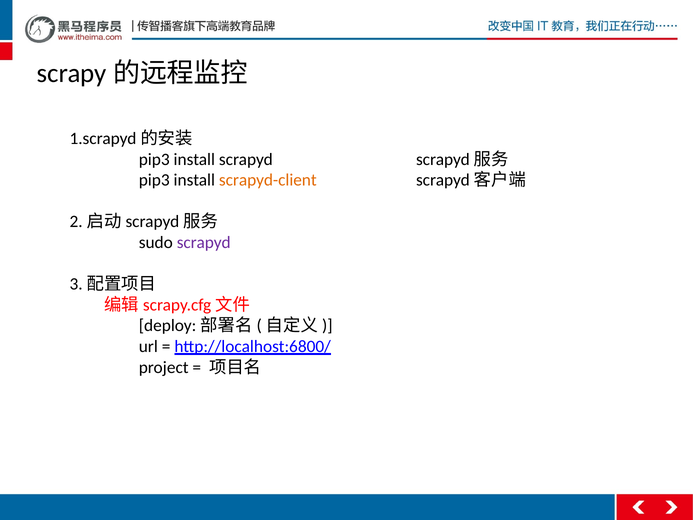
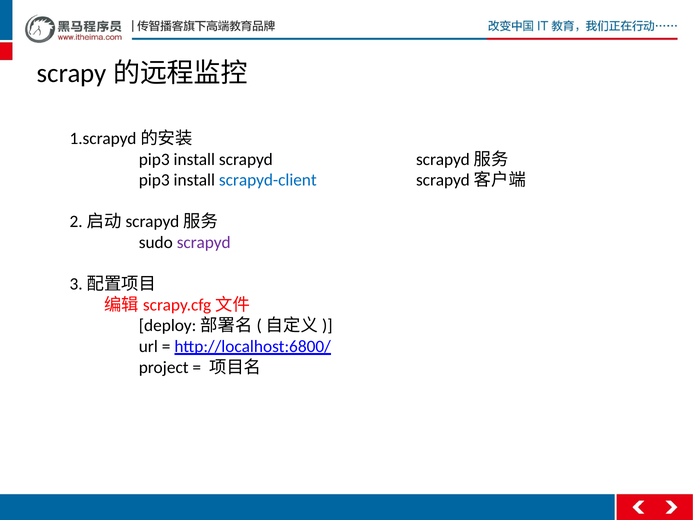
scrapyd-client colour: orange -> blue
